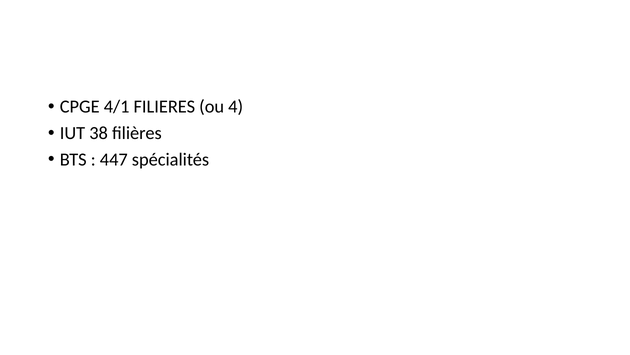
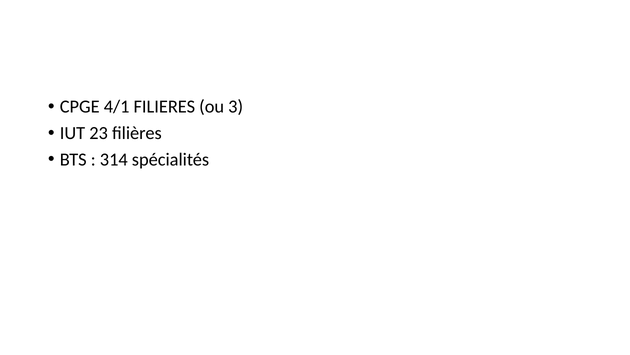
4: 4 -> 3
38: 38 -> 23
447: 447 -> 314
